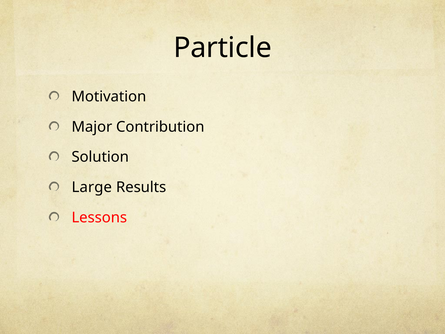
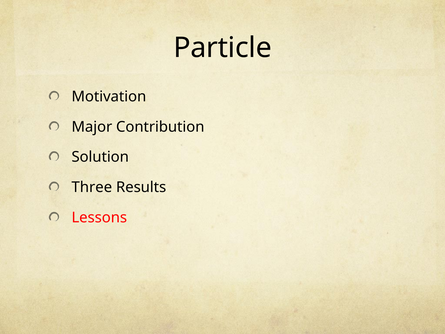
Large: Large -> Three
